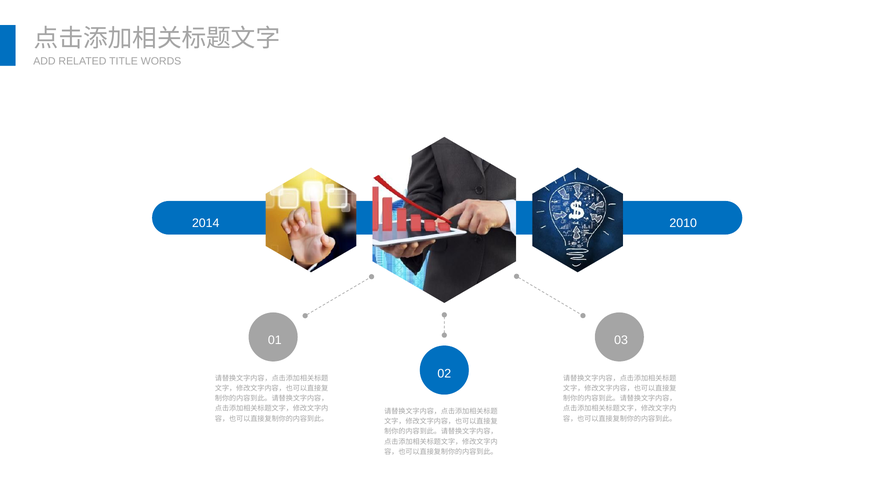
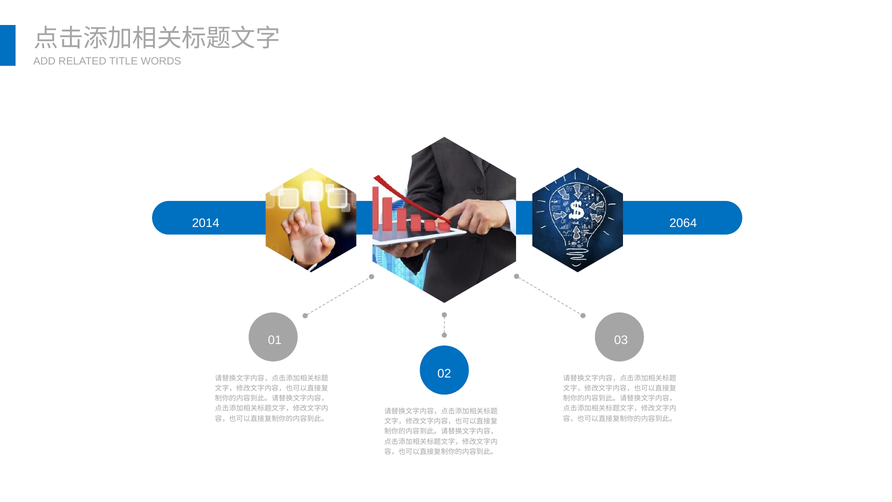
2010: 2010 -> 2064
